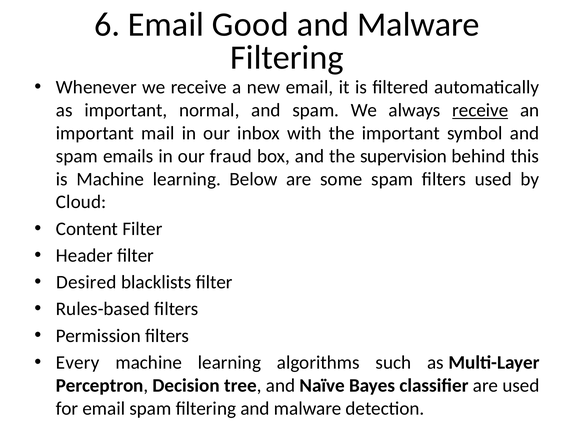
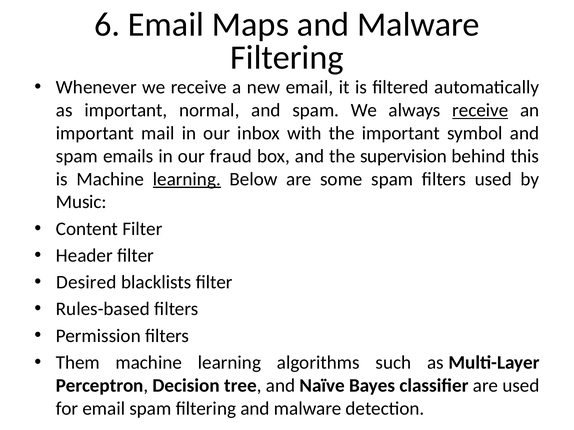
Good: Good -> Maps
learning at (187, 179) underline: none -> present
Cloud: Cloud -> Music
Every: Every -> Them
